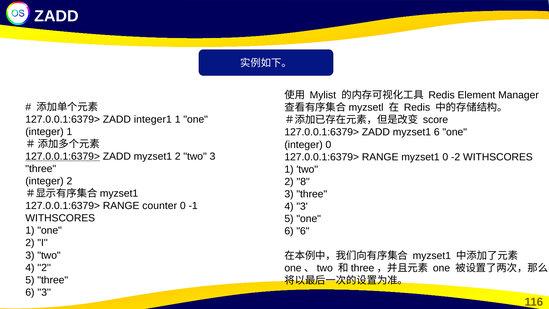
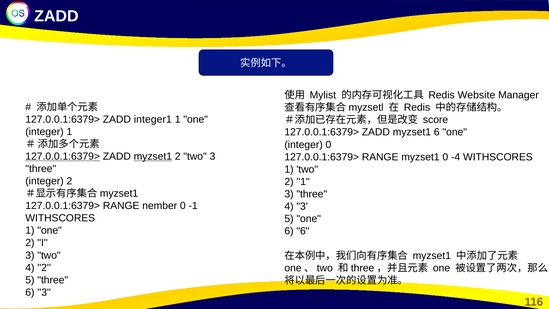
Element: Element -> Website
myzset1 at (153, 156) underline: none -> present
-2: -2 -> -4
2 8: 8 -> 1
counter: counter -> nember
